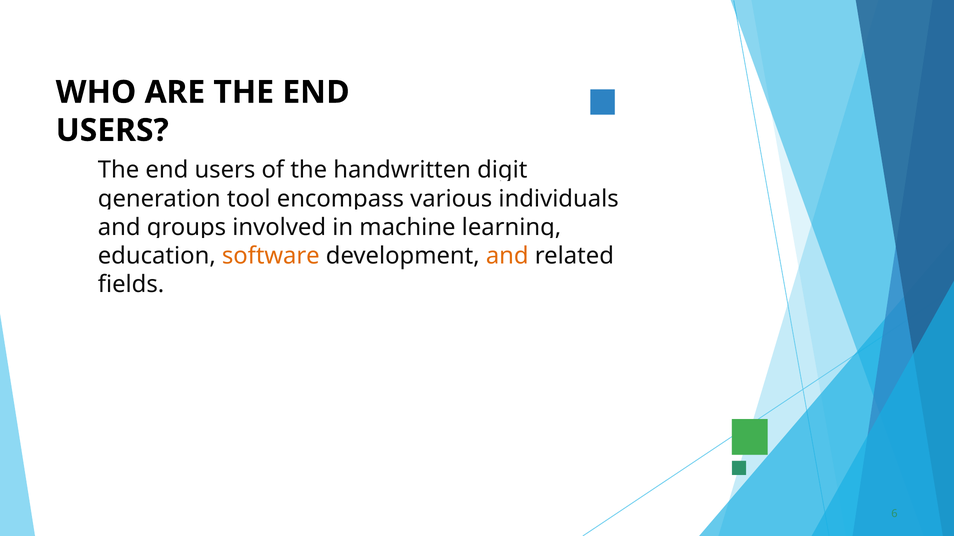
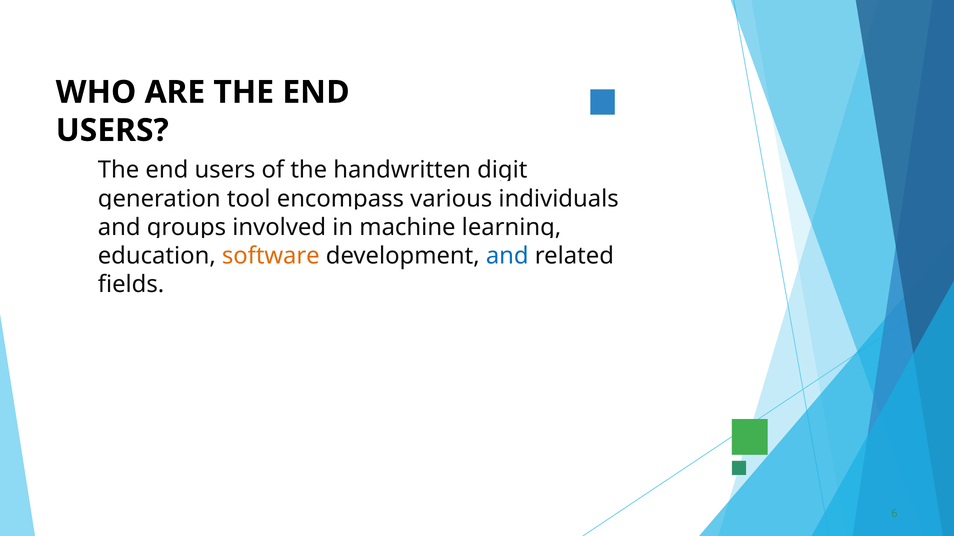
and at (507, 256) colour: orange -> blue
